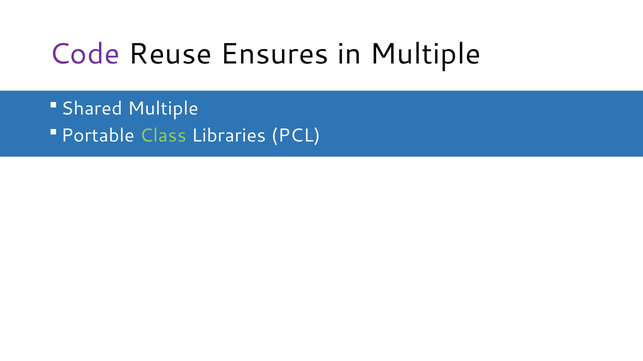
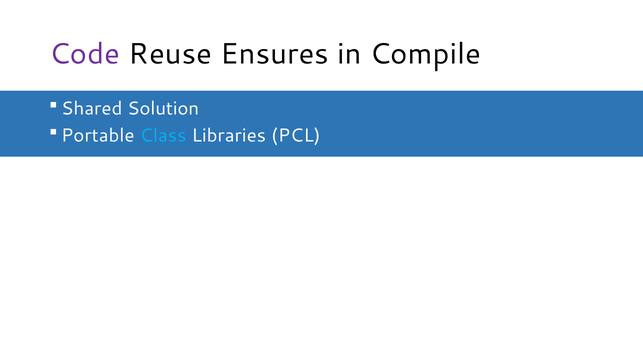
in Multiple: Multiple -> Compile
Shared Multiple: Multiple -> Solution
Class colour: light green -> light blue
